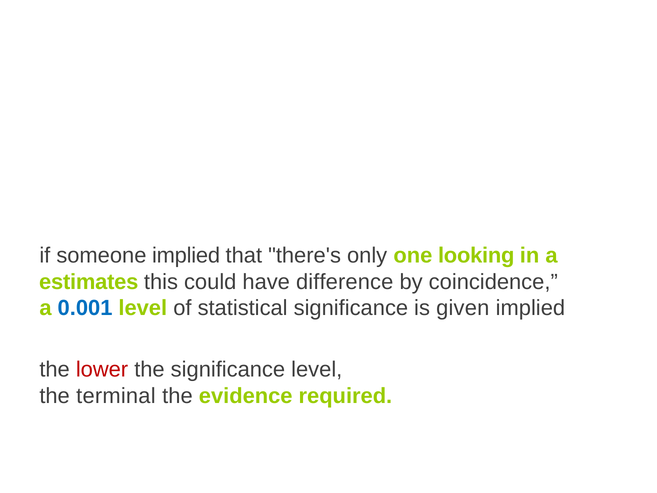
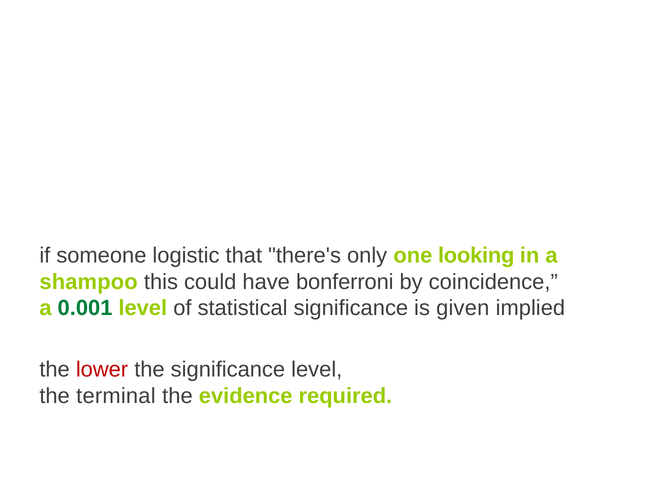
someone implied: implied -> logistic
estimates: estimates -> shampoo
difference: difference -> bonferroni
0.001 colour: blue -> green
